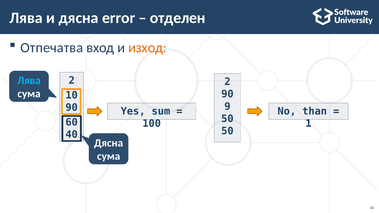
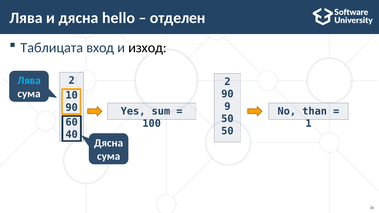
error: error -> hello
Отпечатва: Отпечатва -> Таблицата
изход colour: orange -> black
